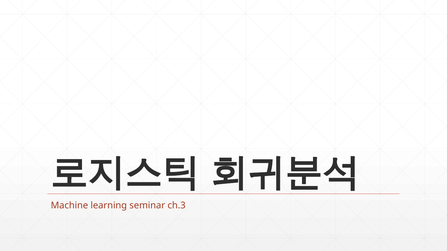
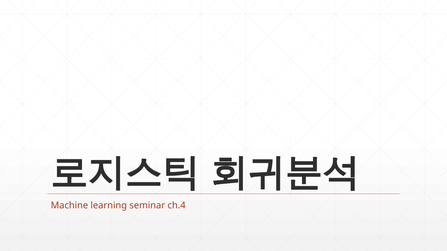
ch.3: ch.3 -> ch.4
